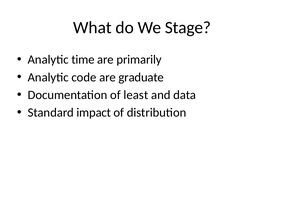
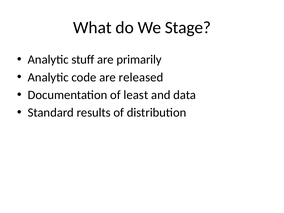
time: time -> stuff
graduate: graduate -> released
impact: impact -> results
